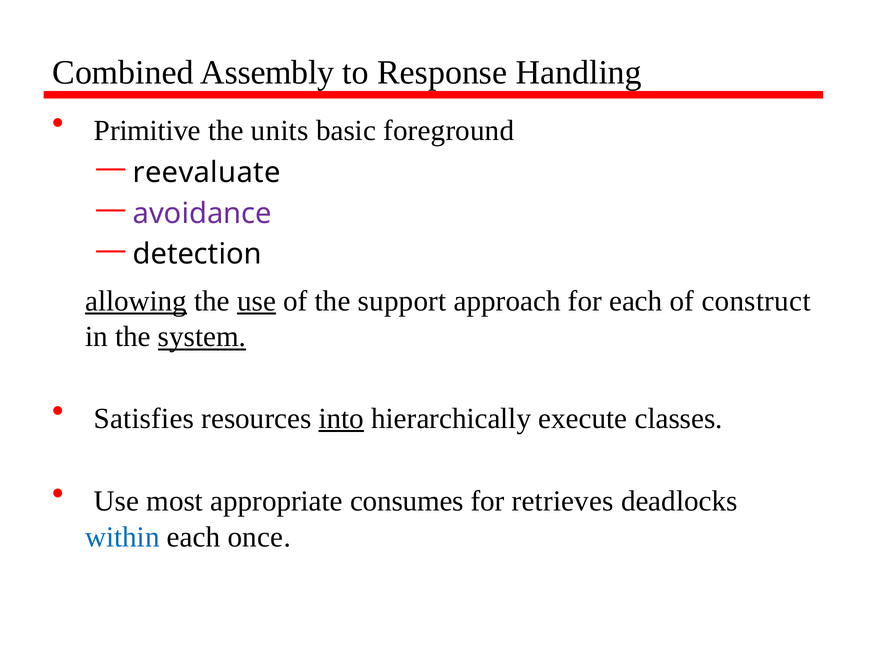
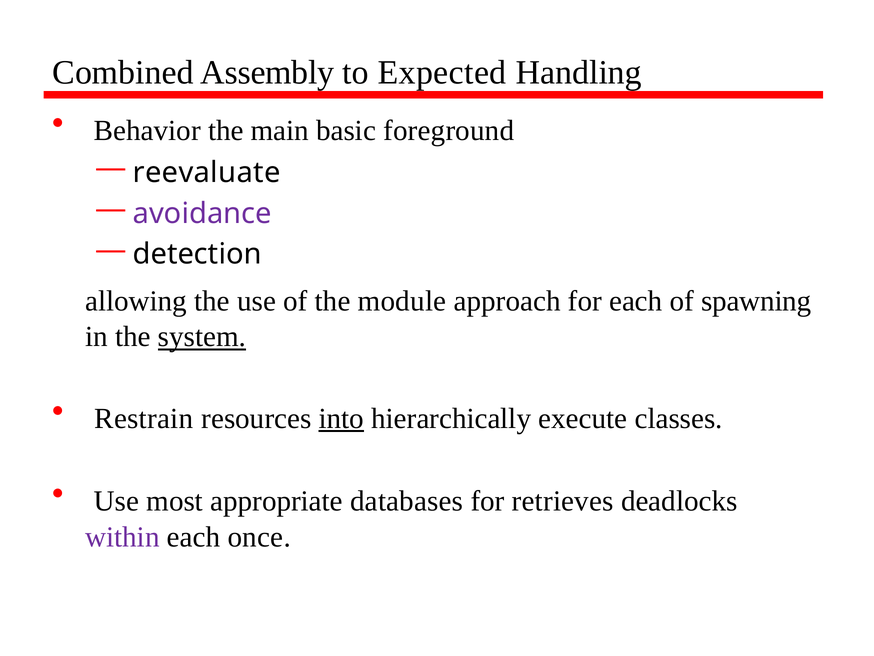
Response: Response -> Expected
Primitive: Primitive -> Behavior
units: units -> main
allowing underline: present -> none
use at (257, 301) underline: present -> none
support: support -> module
construct: construct -> spawning
Satisfies: Satisfies -> Restrain
consumes: consumes -> databases
within colour: blue -> purple
